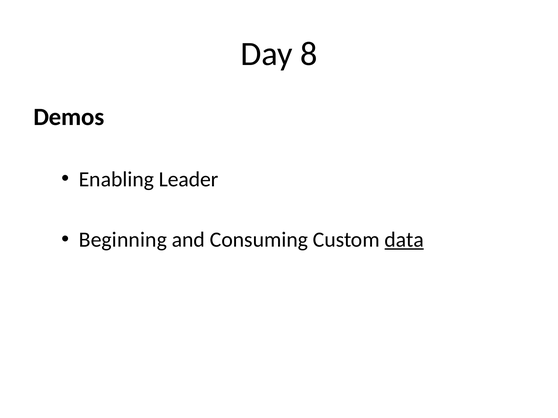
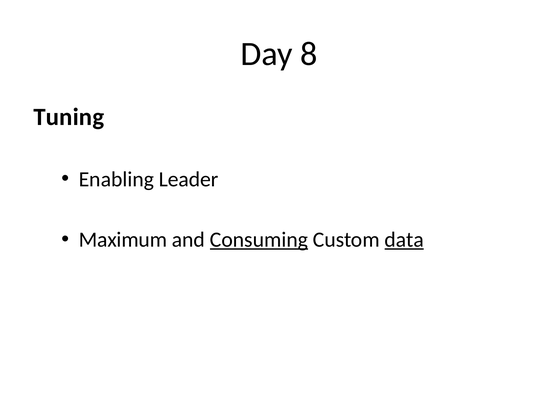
Demos: Demos -> Tuning
Beginning: Beginning -> Maximum
Consuming underline: none -> present
